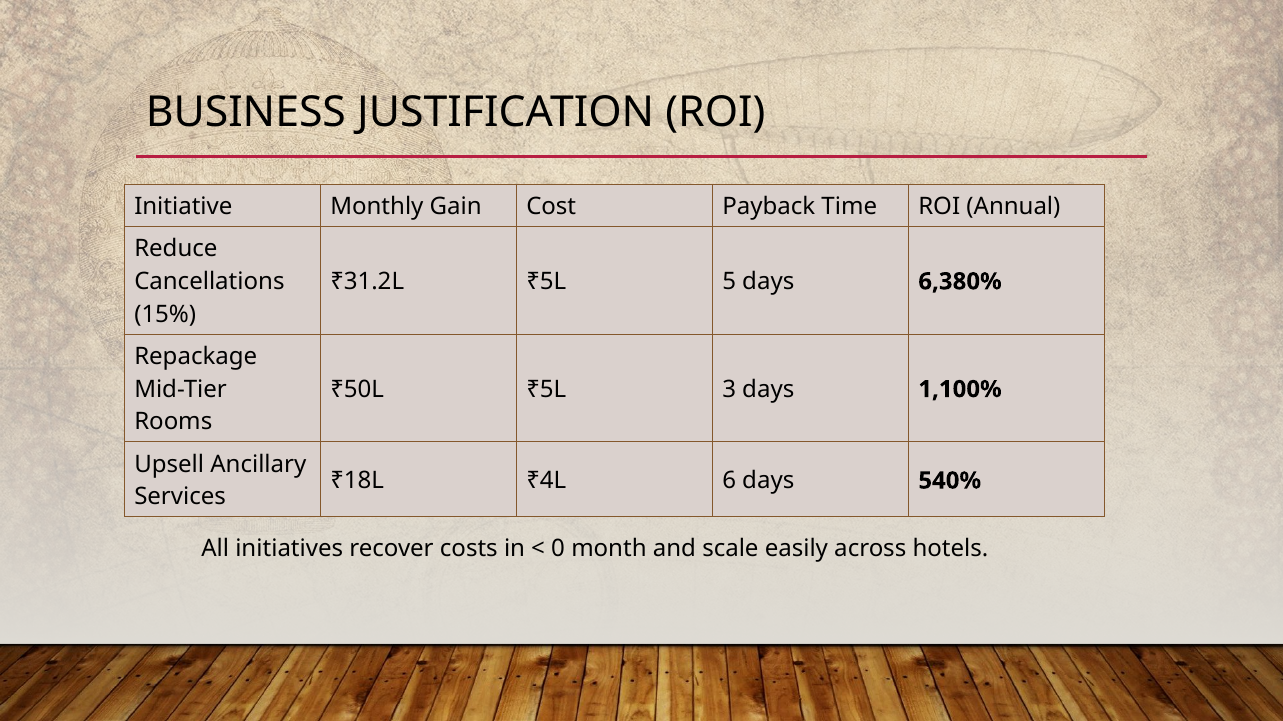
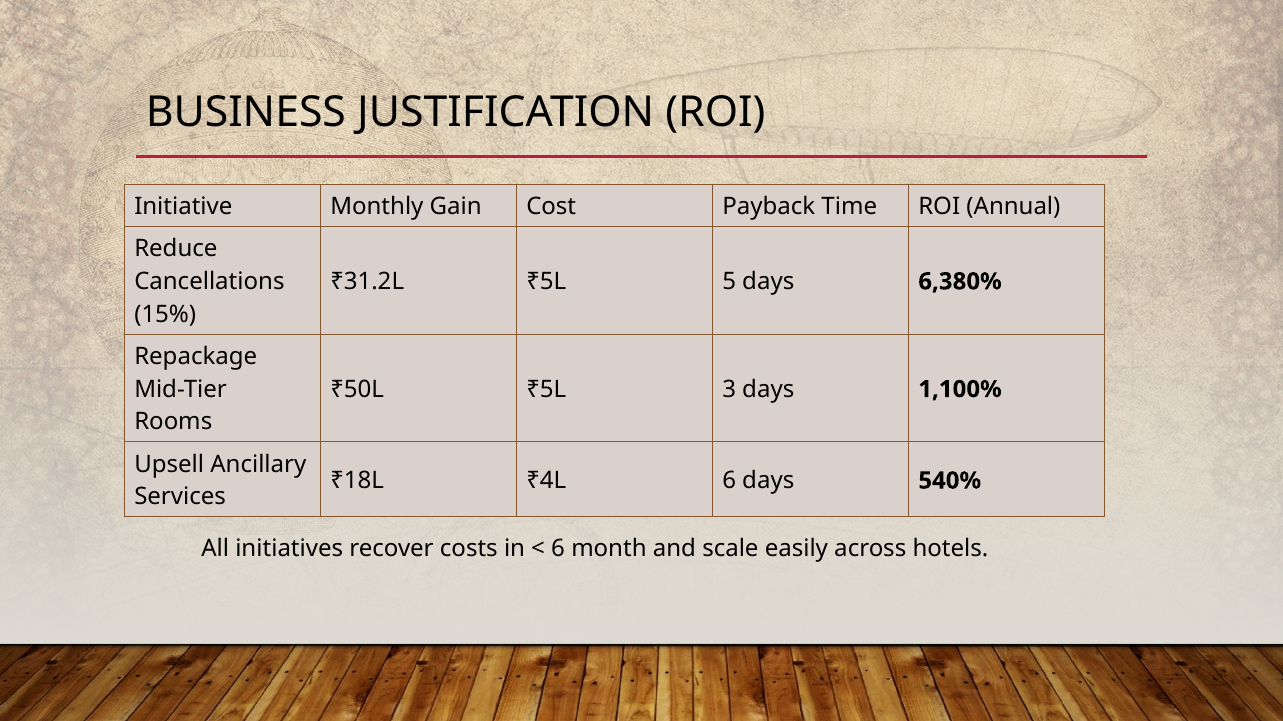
0 at (558, 549): 0 -> 6
